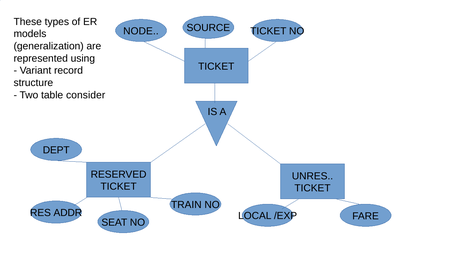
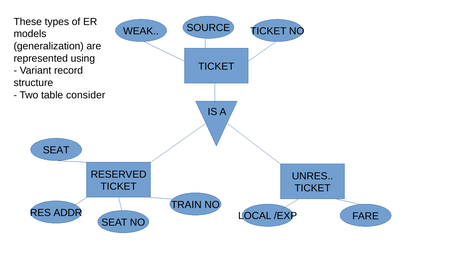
NODE: NODE -> WEAK
DEPT at (56, 150): DEPT -> SEAT
